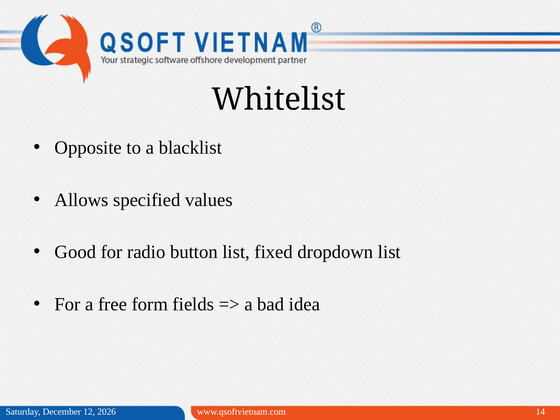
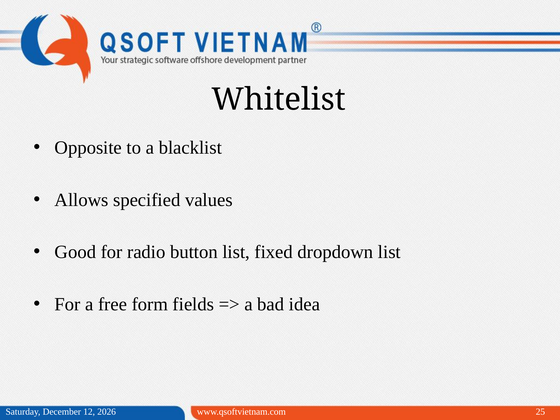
14: 14 -> 25
